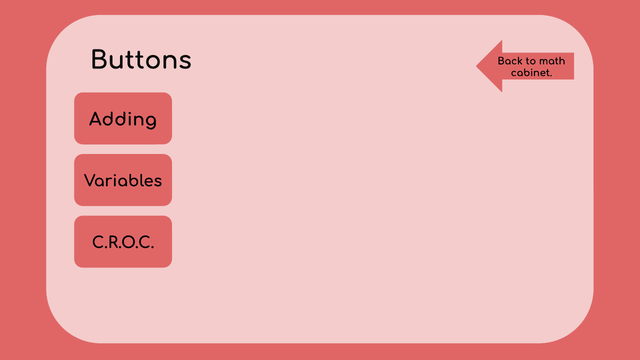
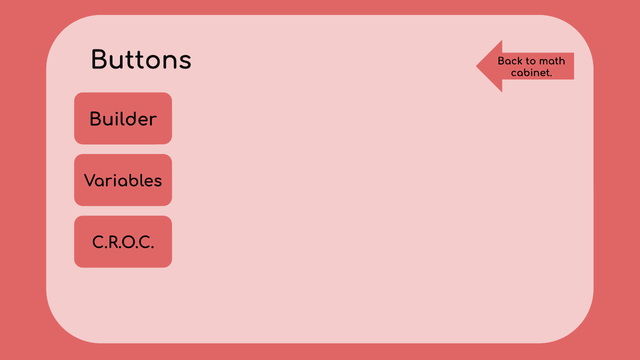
Adding: Adding -> Builder
